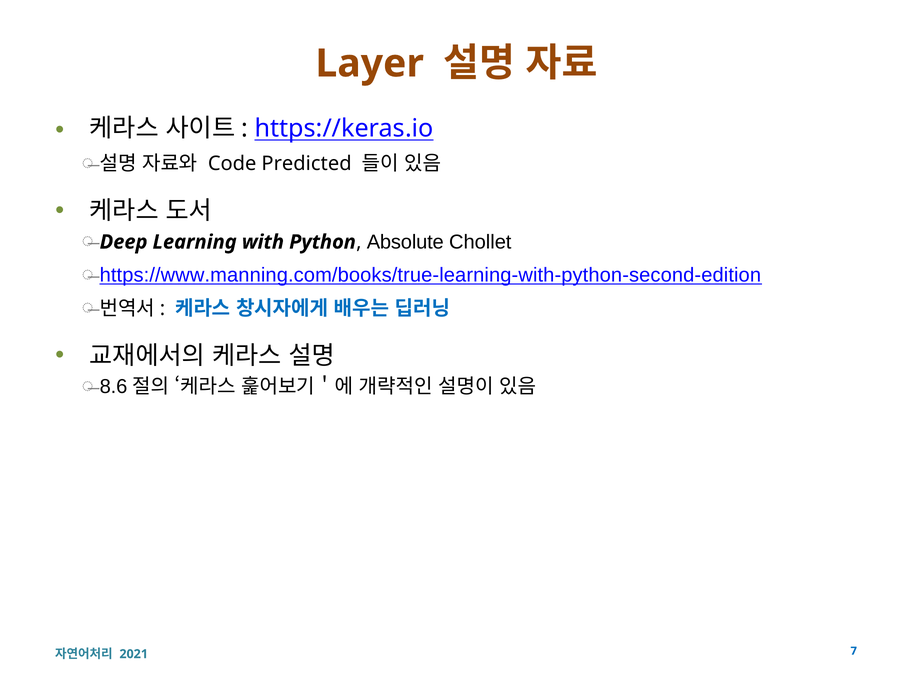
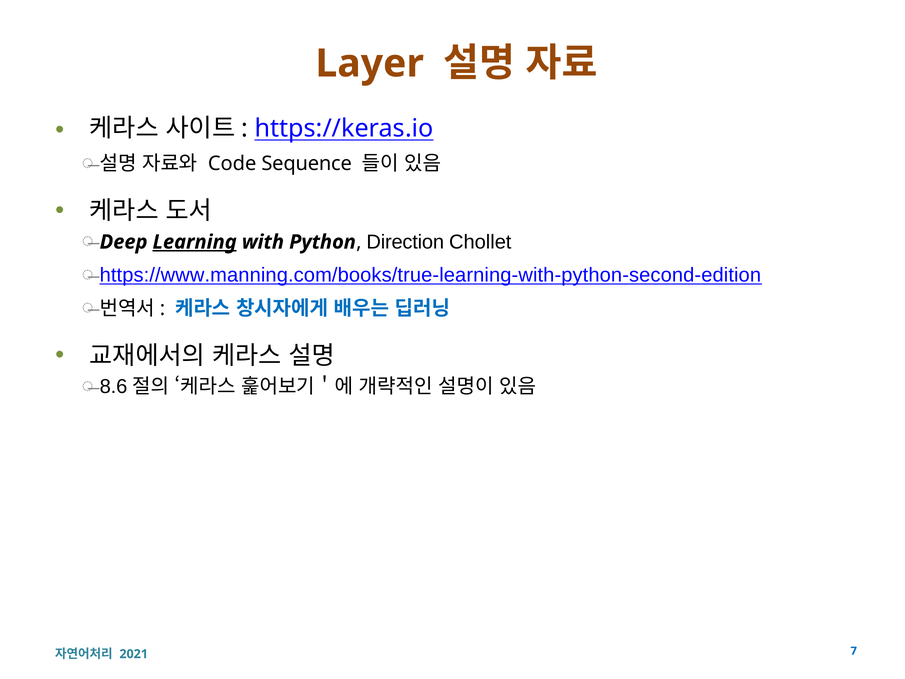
Predicted: Predicted -> Sequence
Learning underline: none -> present
Absolute: Absolute -> Direction
